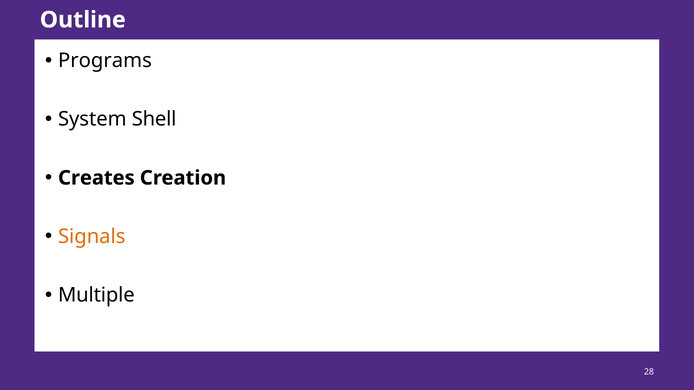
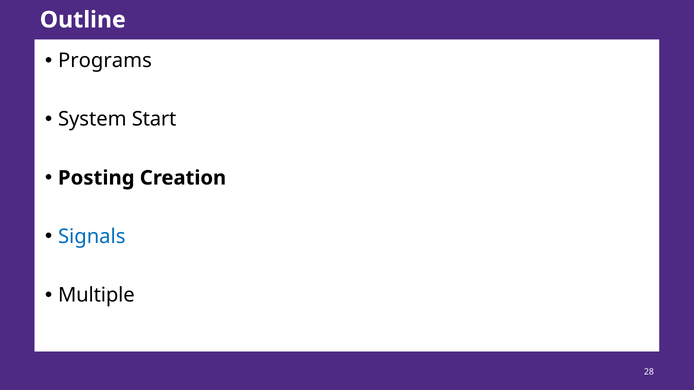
Shell: Shell -> Start
Creates: Creates -> Posting
Signals colour: orange -> blue
